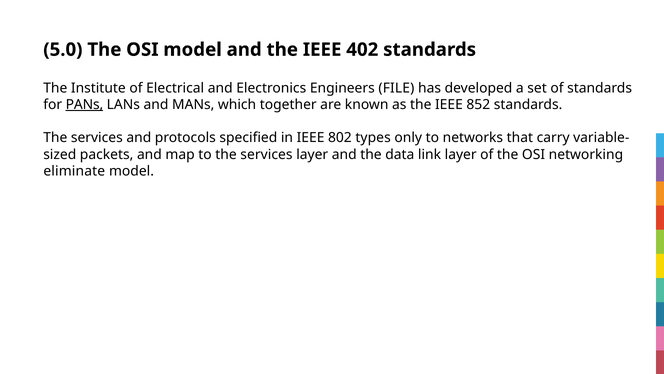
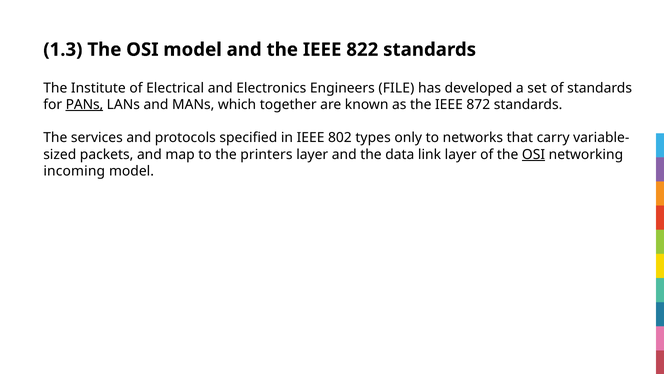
5.0: 5.0 -> 1.3
402: 402 -> 822
852: 852 -> 872
to the services: services -> printers
OSI at (534, 154) underline: none -> present
eliminate: eliminate -> incoming
